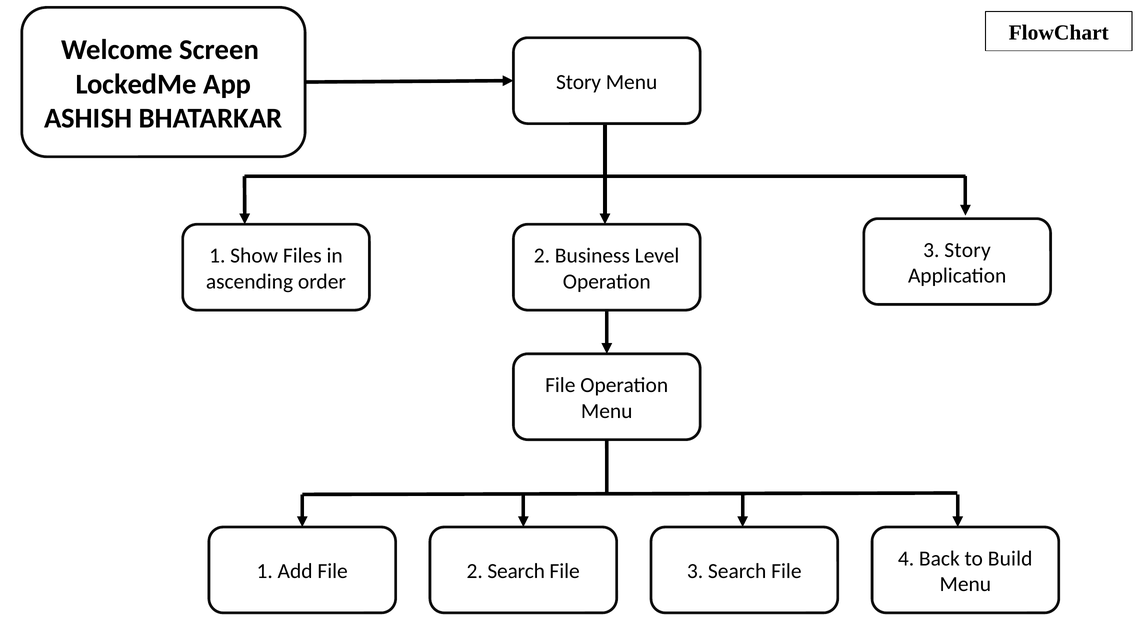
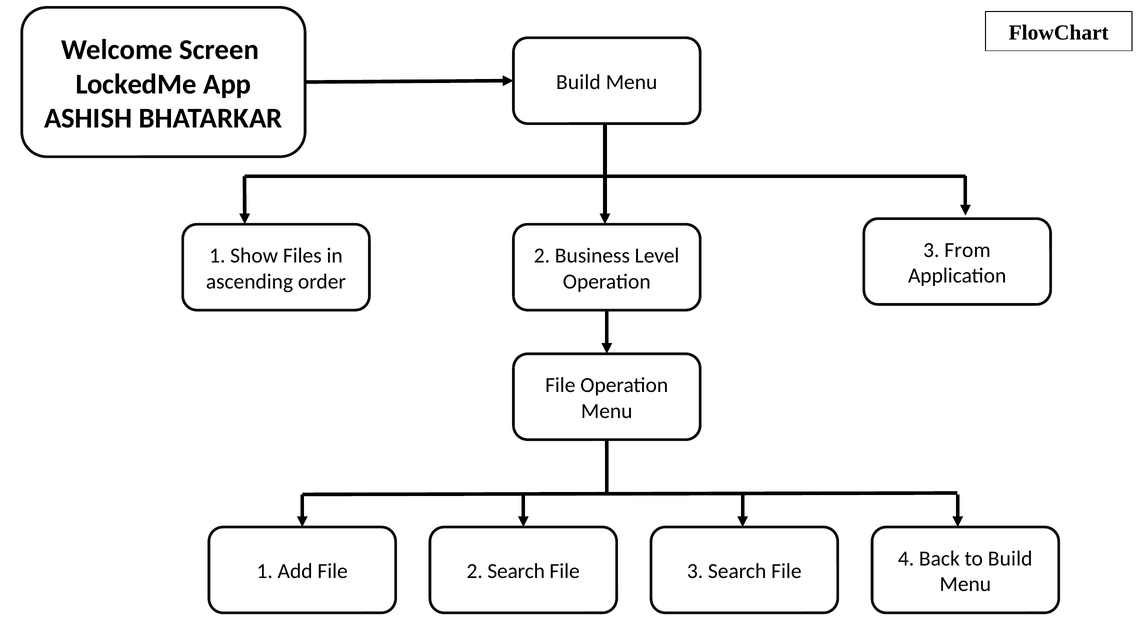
Story at (579, 82): Story -> Build
3 Story: Story -> From
